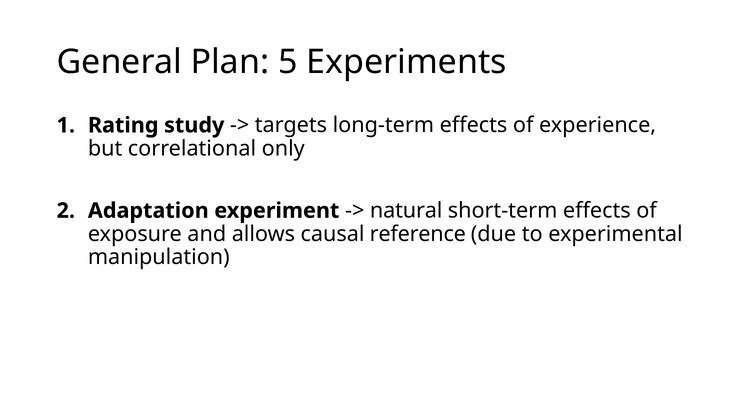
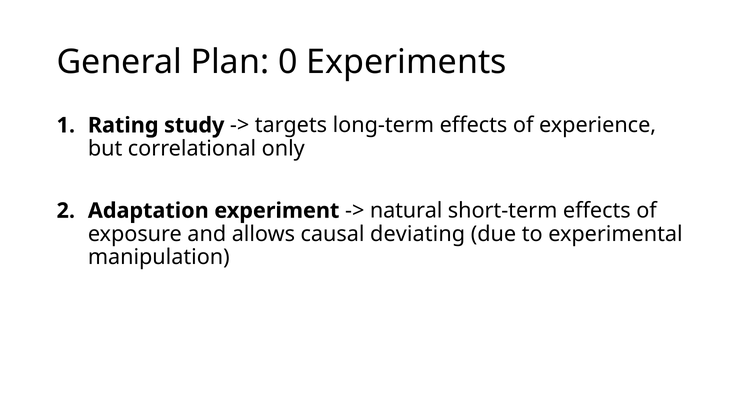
5: 5 -> 0
reference: reference -> deviating
